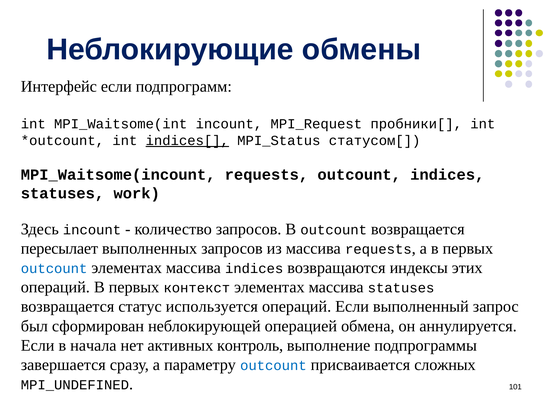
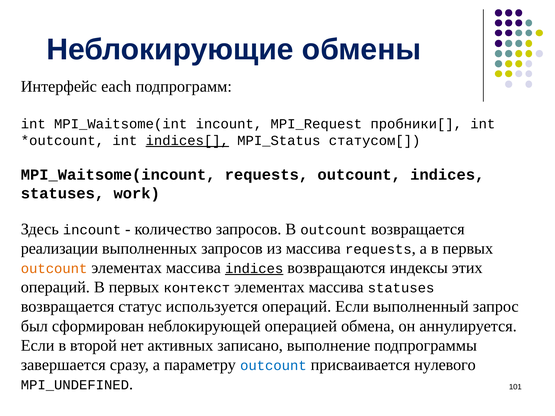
Интерфейс если: если -> each
пересылает: пересылает -> реализации
outcount at (54, 269) colour: blue -> orange
indices at (254, 269) underline: none -> present
начала: начала -> второй
контроль: контроль -> записано
сложных: сложных -> нулевого
